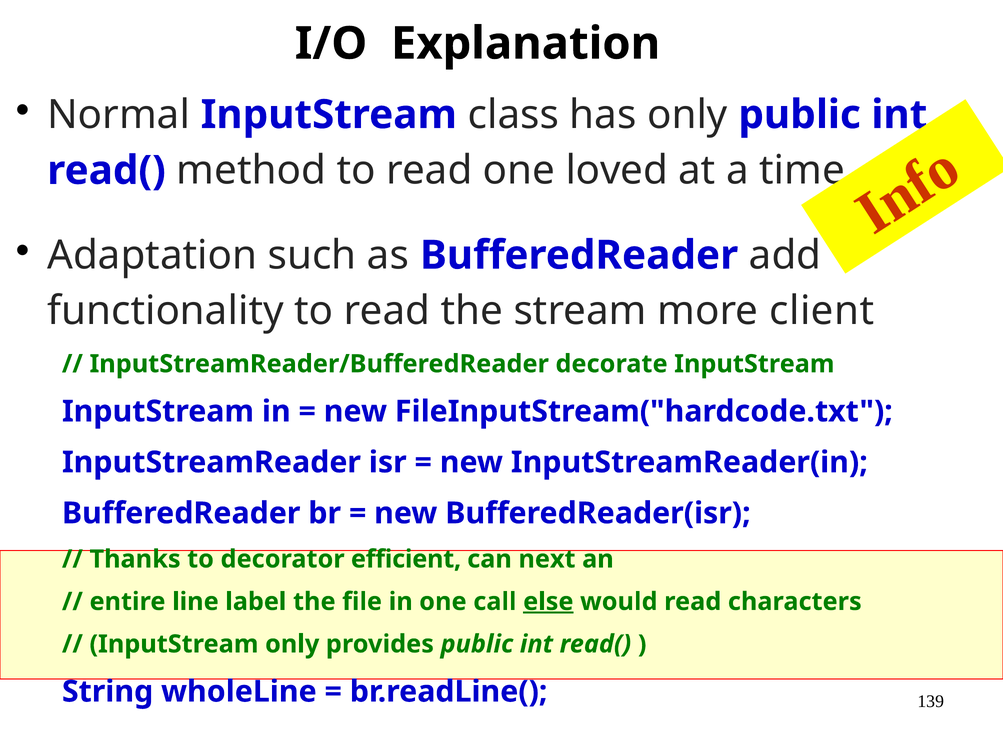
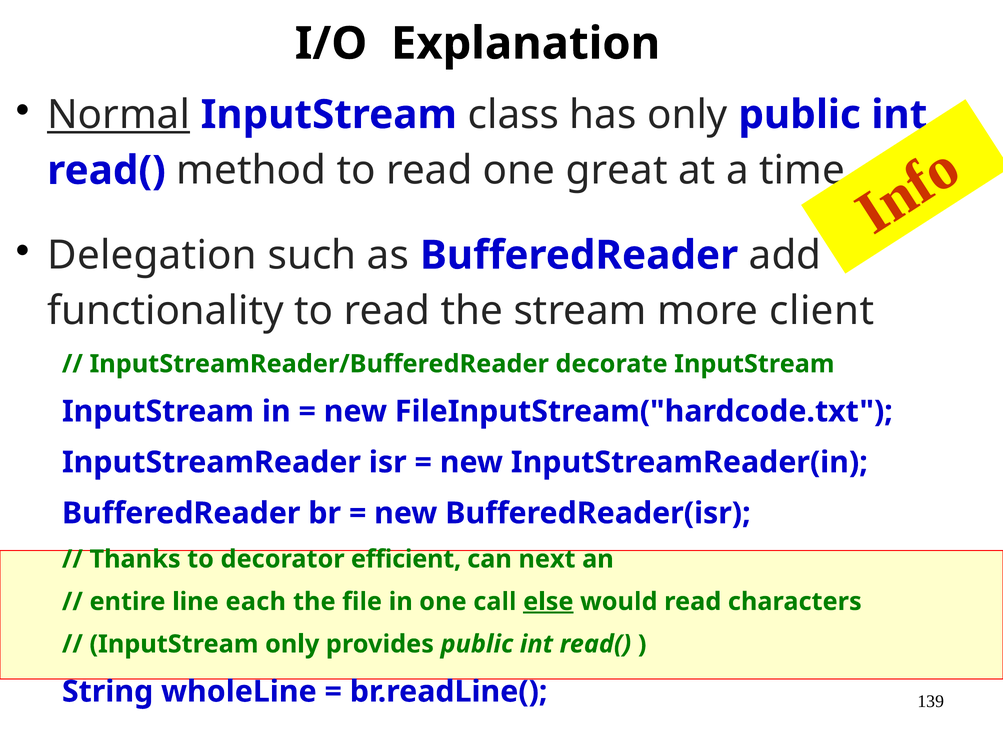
Normal underline: none -> present
loved: loved -> great
Adaptation: Adaptation -> Delegation
label: label -> each
